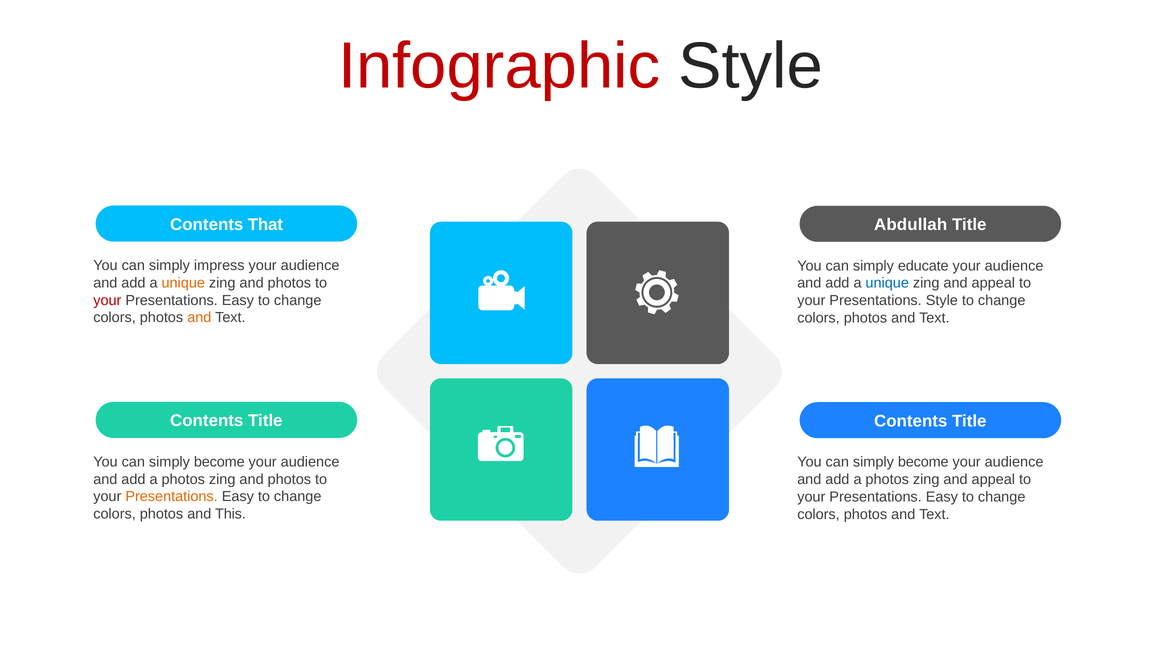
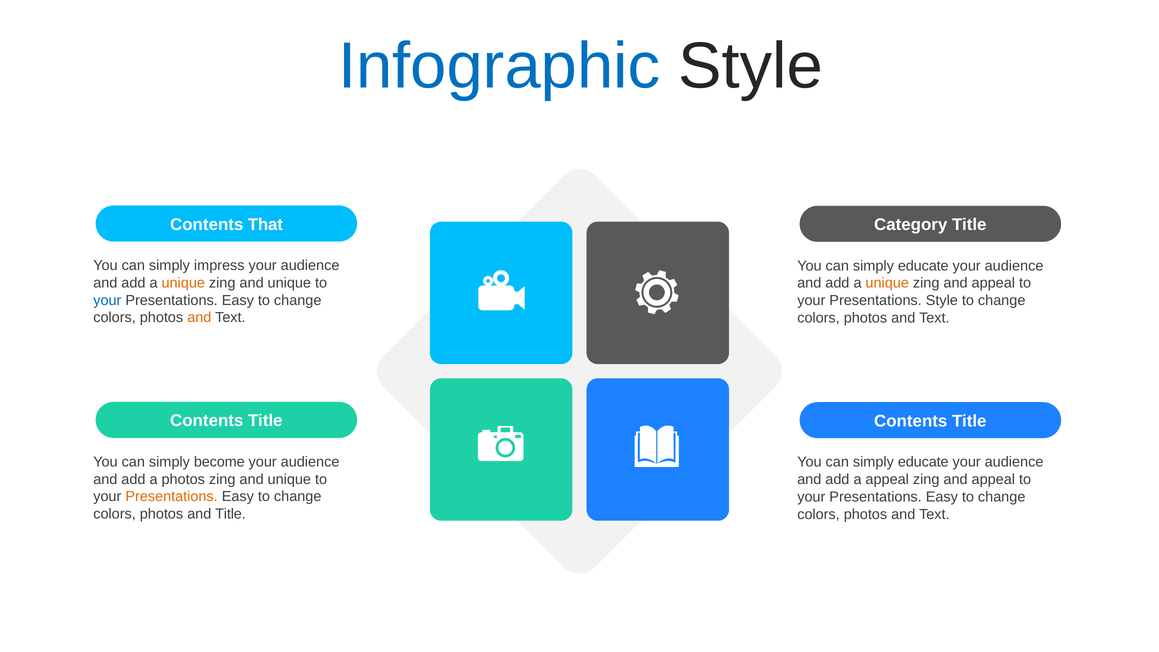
Infographic colour: red -> blue
Abdullah: Abdullah -> Category
photos at (289, 283): photos -> unique
unique at (887, 283) colour: blue -> orange
your at (107, 300) colour: red -> blue
become at (923, 462): become -> educate
photos at (289, 479): photos -> unique
photos at (887, 480): photos -> appeal
and This: This -> Title
